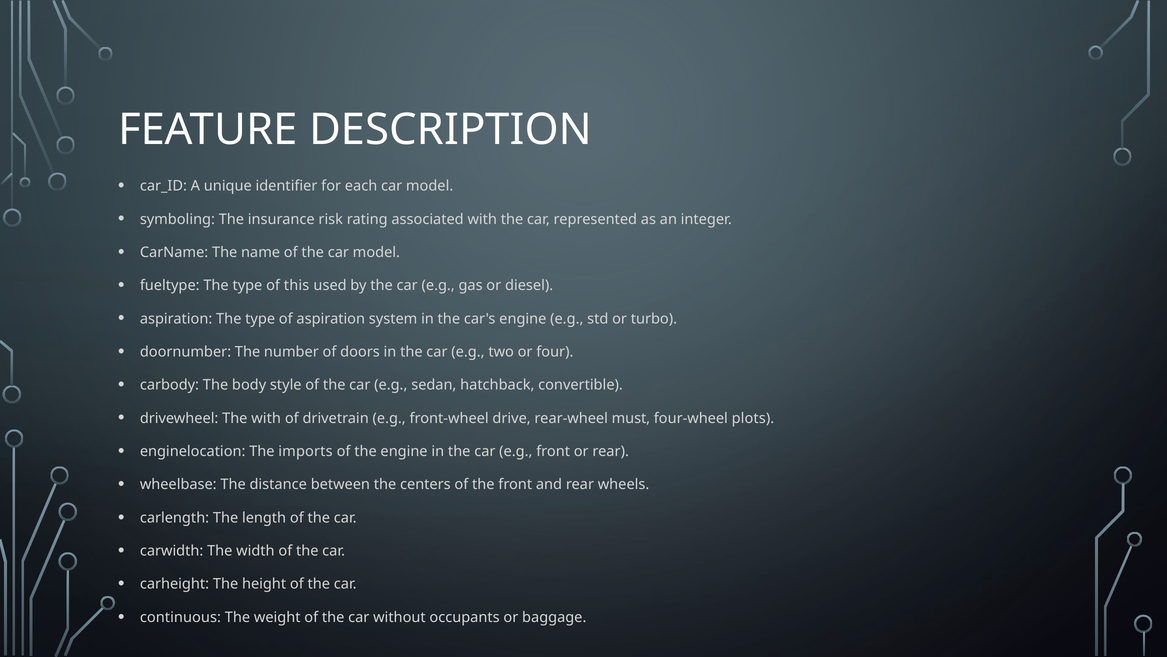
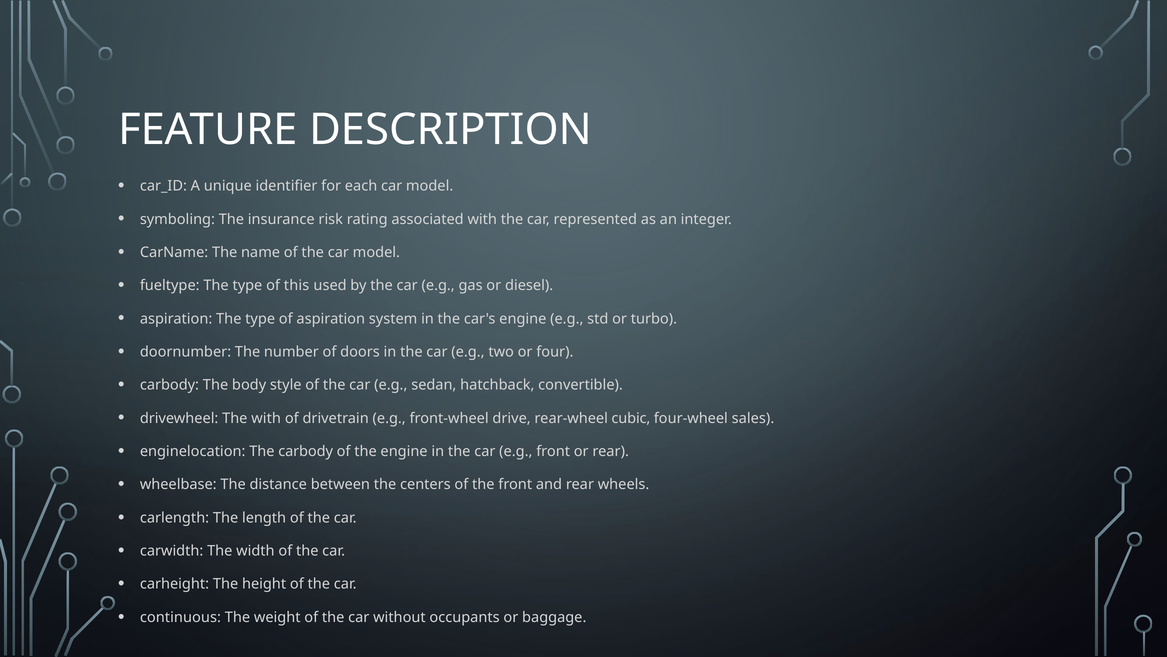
must: must -> cubic
plots: plots -> sales
The imports: imports -> carbody
